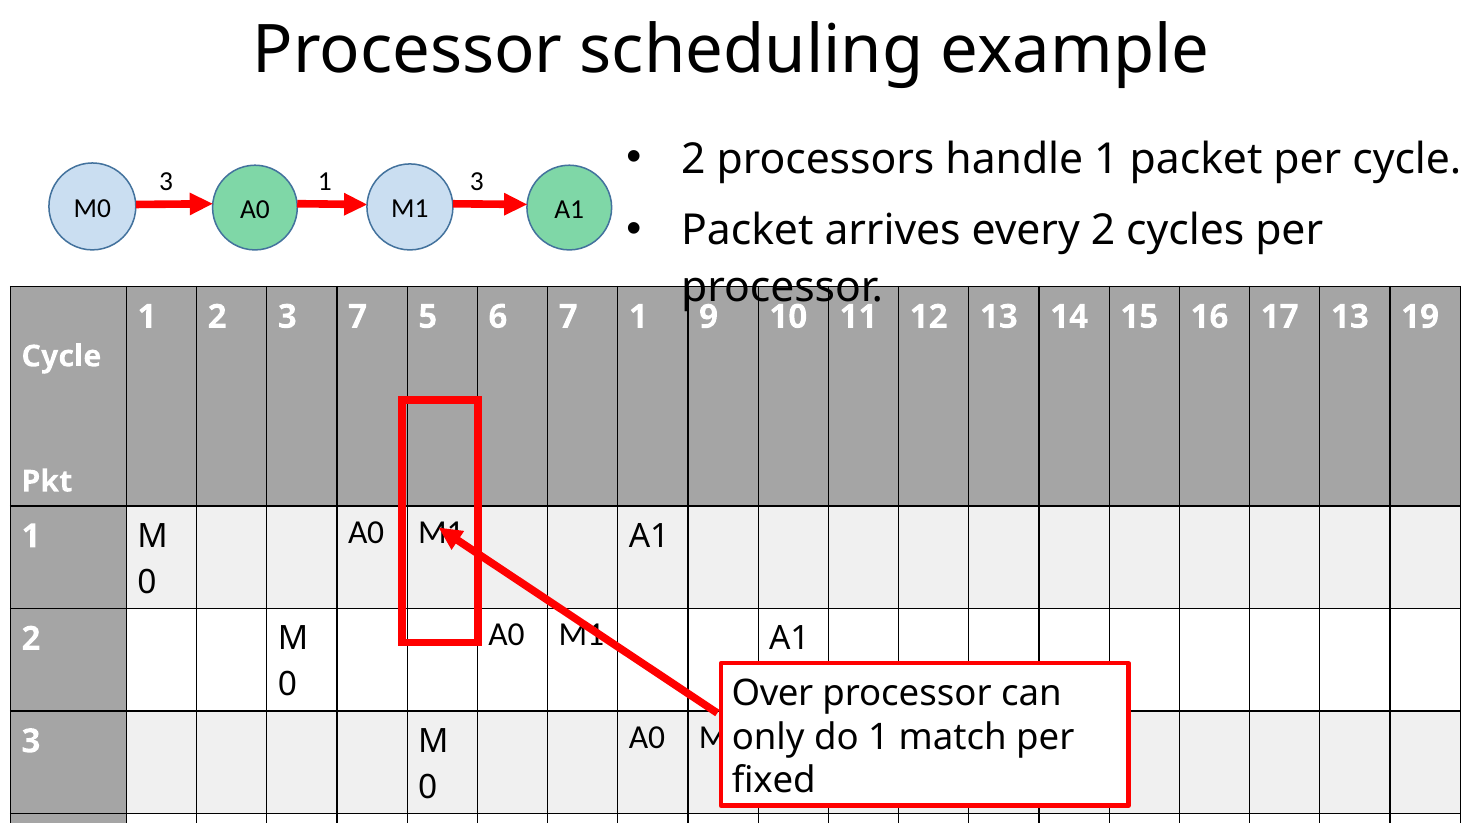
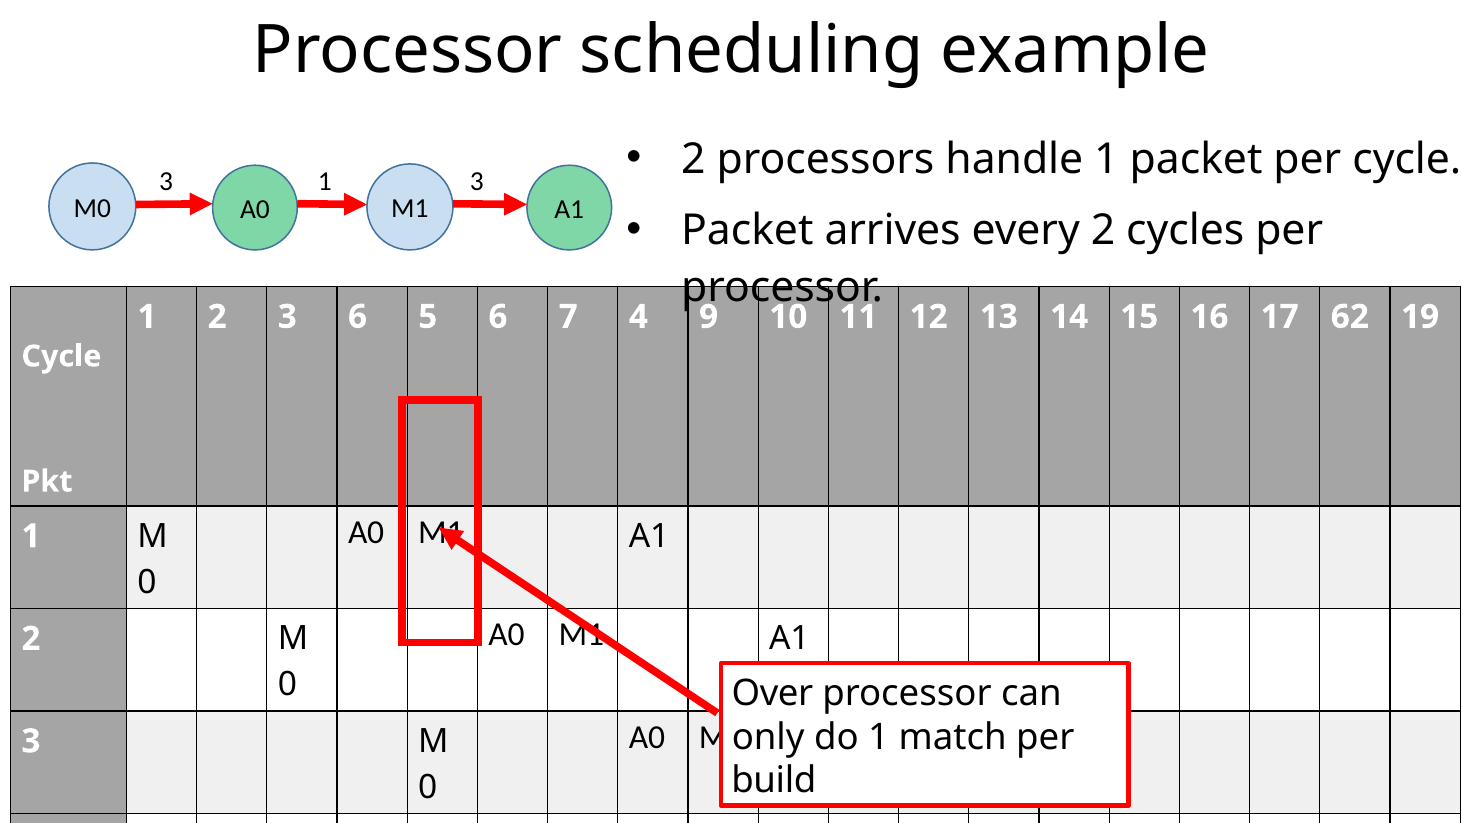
3 7: 7 -> 6
7 1: 1 -> 4
17 13: 13 -> 62
fixed: fixed -> build
